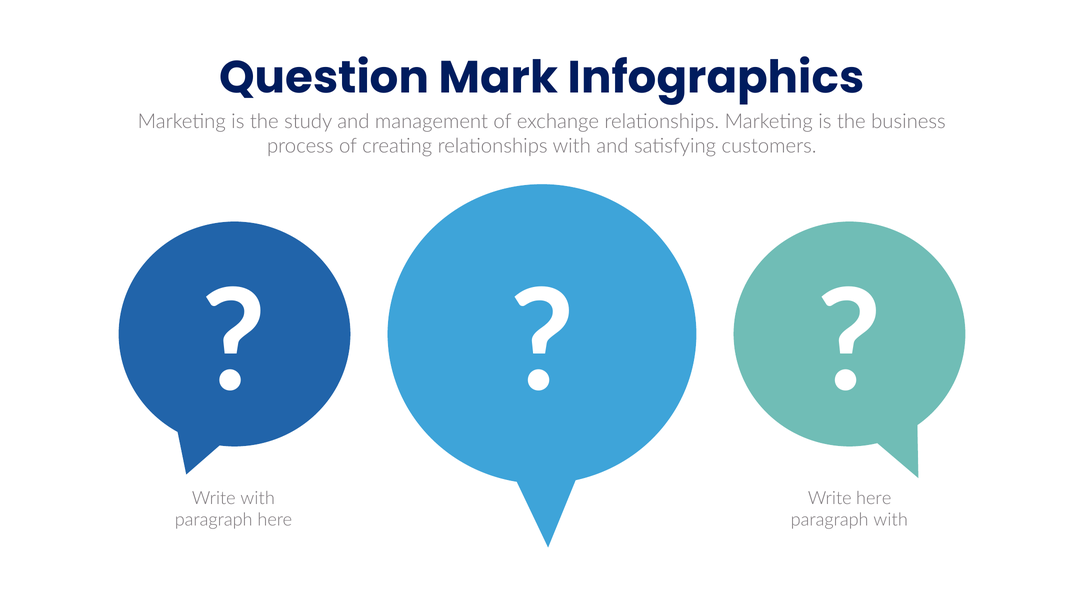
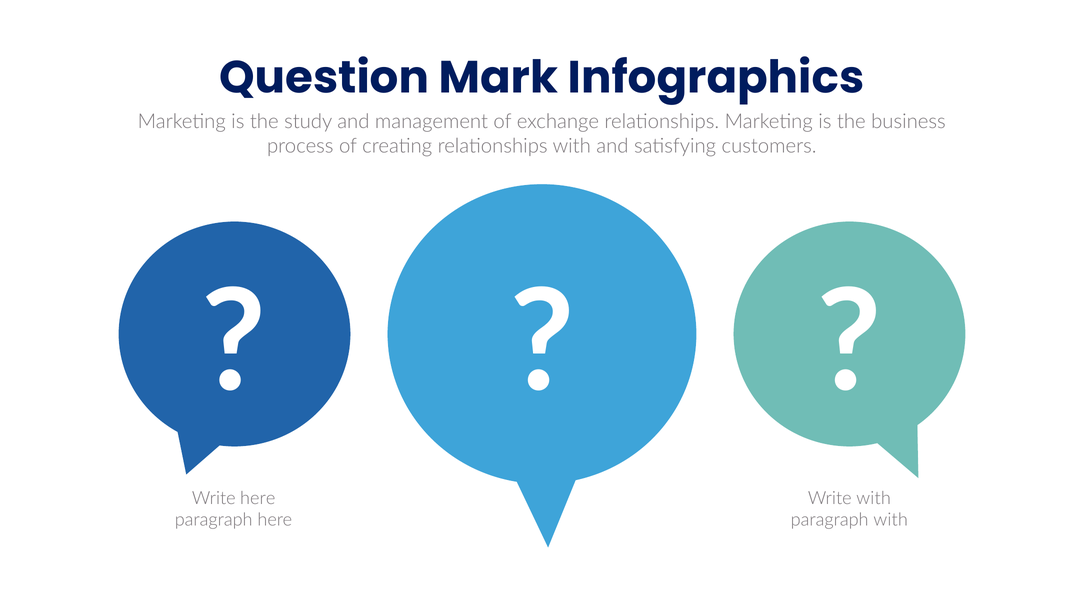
Write with: with -> here
Write here: here -> with
